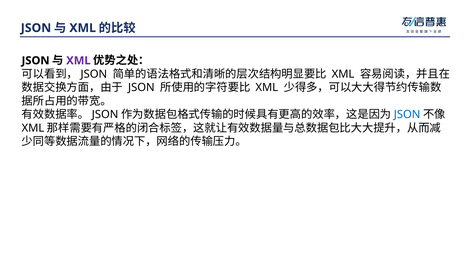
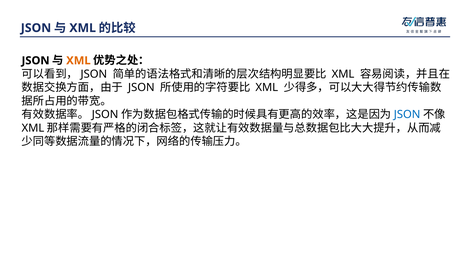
XML at (78, 61) colour: purple -> orange
